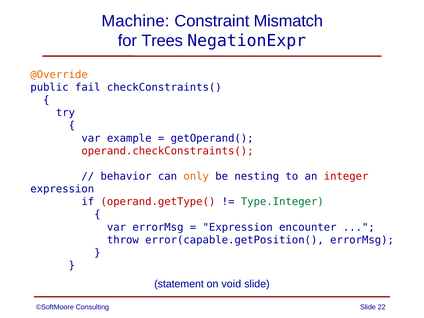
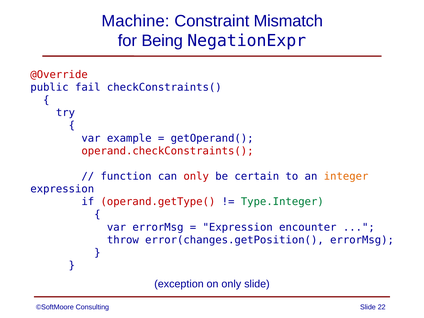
Trees: Trees -> Being
@Override colour: orange -> red
behavior: behavior -> function
only at (196, 176) colour: orange -> red
nesting: nesting -> certain
integer colour: red -> orange
error(capable.getPosition(: error(capable.getPosition( -> error(changes.getPosition(
statement: statement -> exception
on void: void -> only
